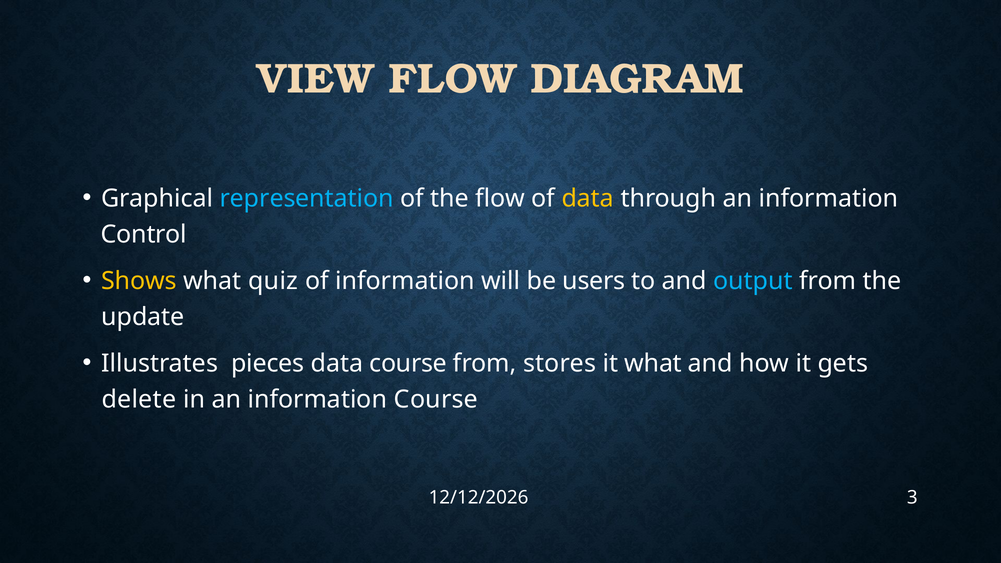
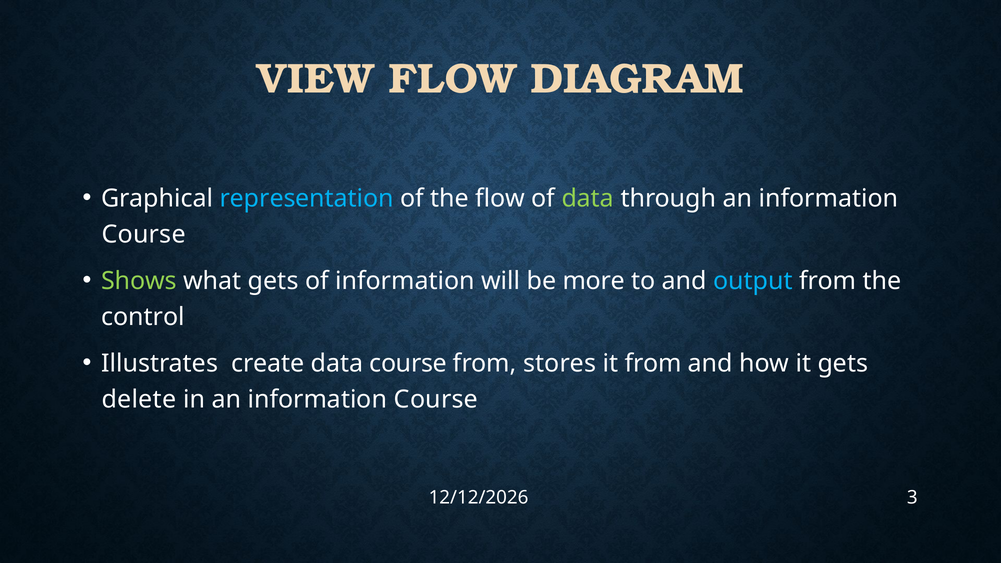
data at (588, 199) colour: yellow -> light green
Control at (144, 235): Control -> Course
Shows colour: yellow -> light green
what quiz: quiz -> gets
users: users -> more
update: update -> control
pieces: pieces -> create
it what: what -> from
